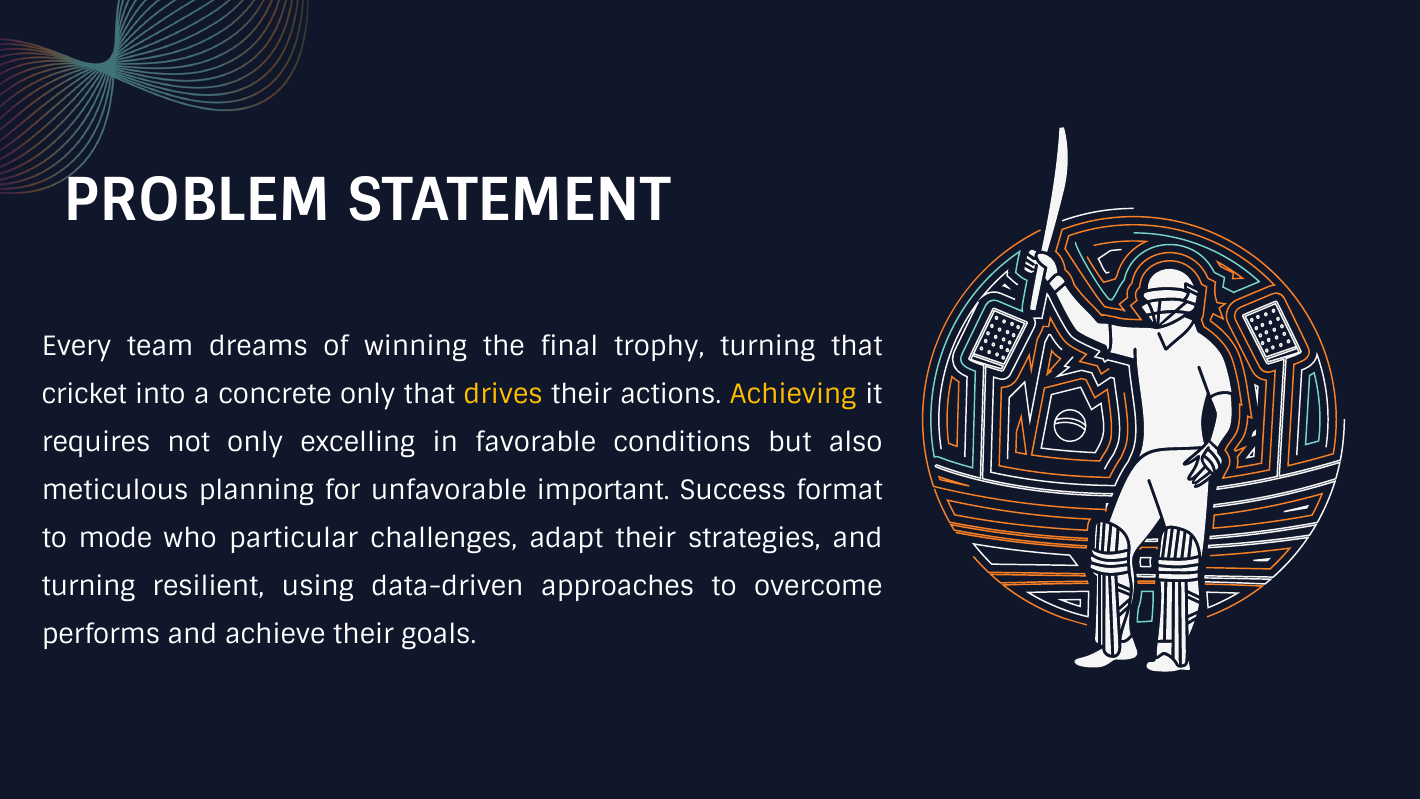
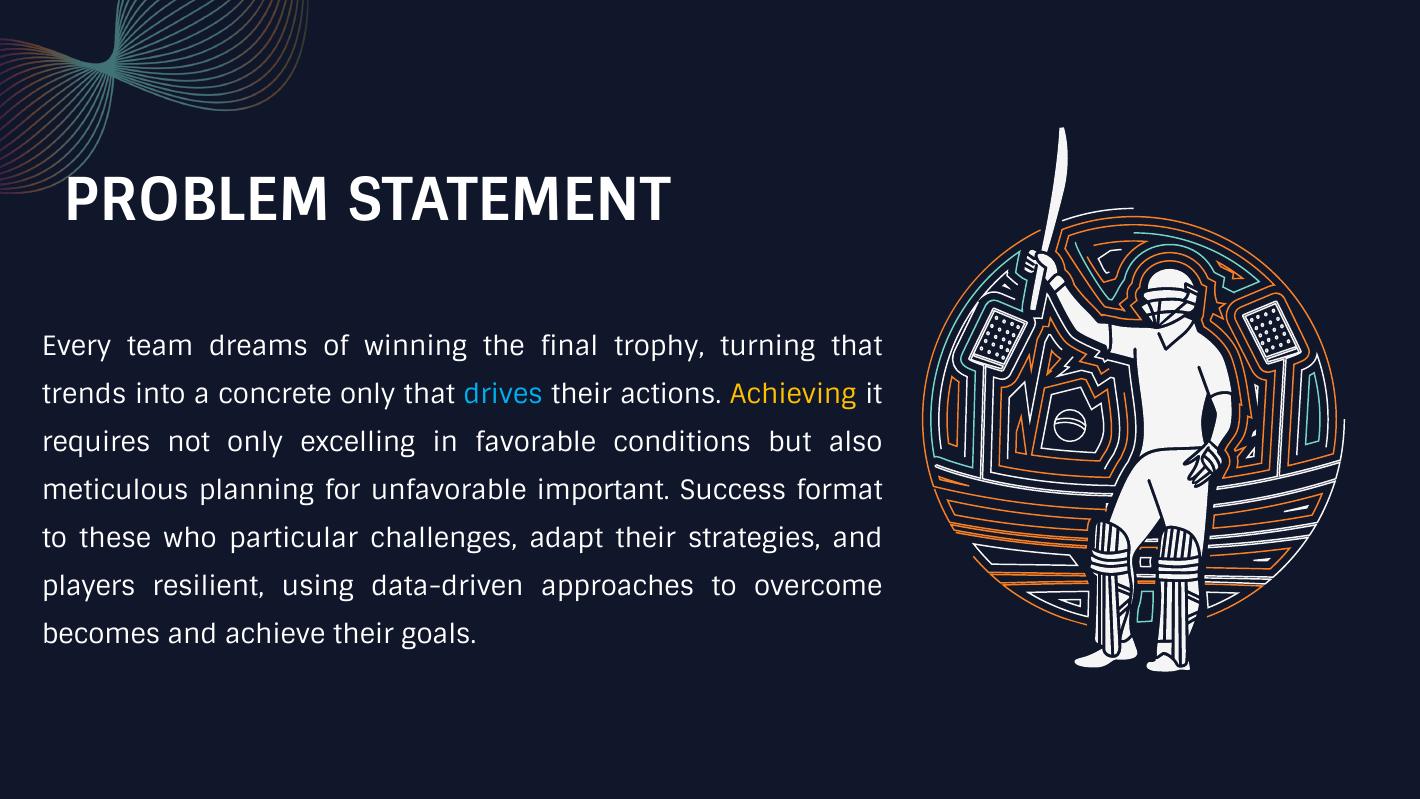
cricket: cricket -> trends
drives colour: yellow -> light blue
mode: mode -> these
turning at (89, 586): turning -> players
performs: performs -> becomes
